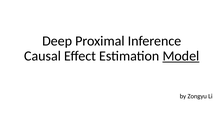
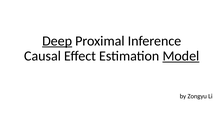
Deep underline: none -> present
